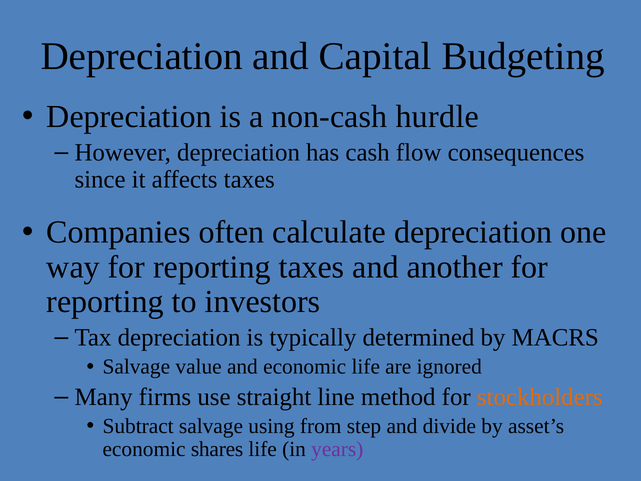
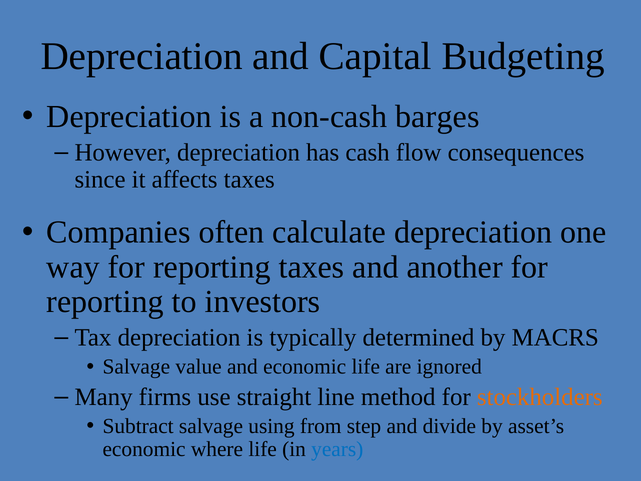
hurdle: hurdle -> barges
shares: shares -> where
years colour: purple -> blue
